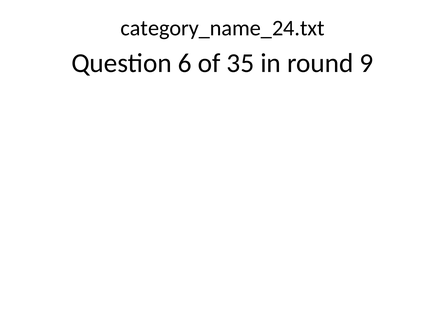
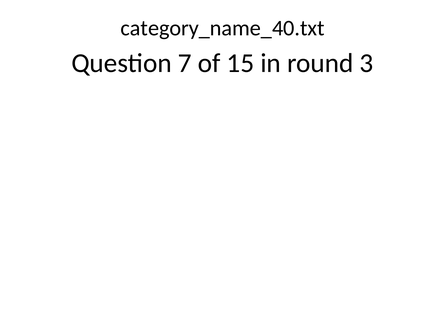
category_name_24.txt: category_name_24.txt -> category_name_40.txt
6: 6 -> 7
35: 35 -> 15
9: 9 -> 3
